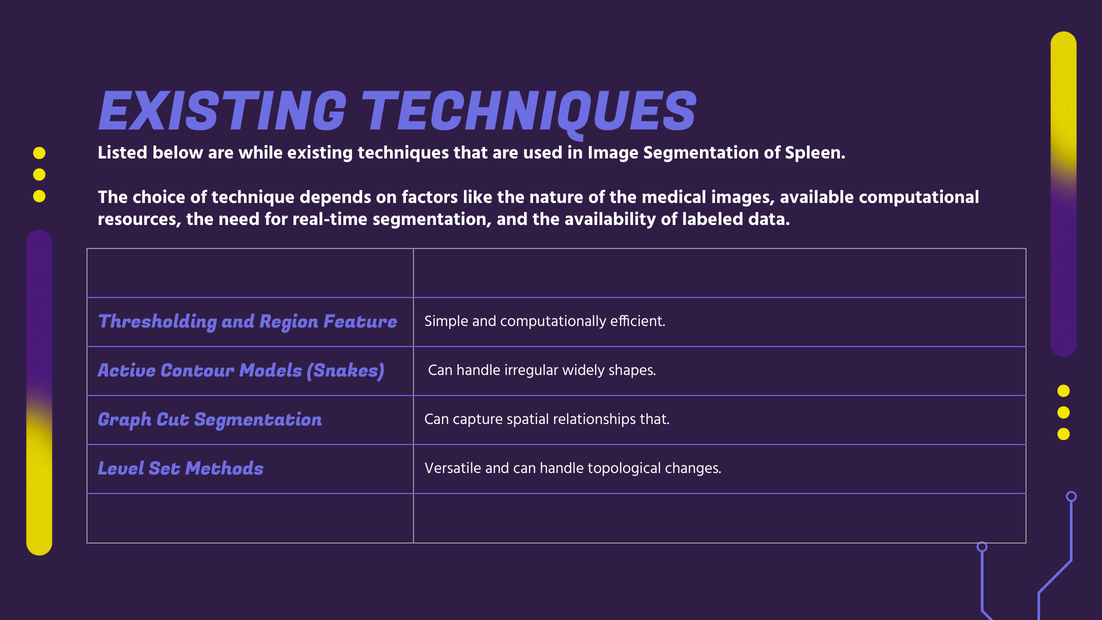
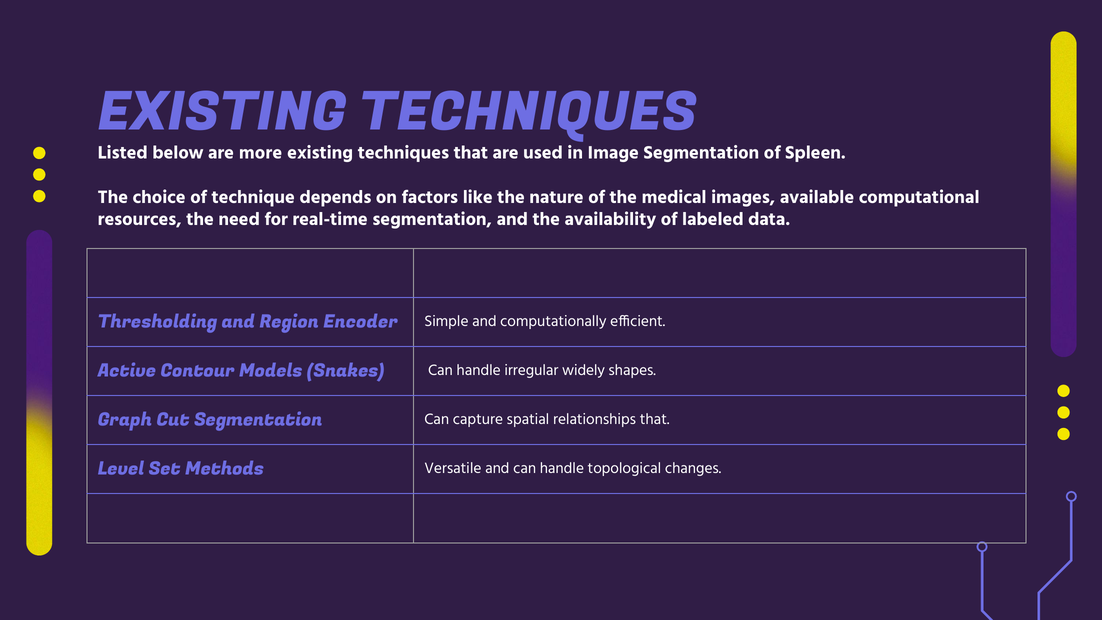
while: while -> more
Feature: Feature -> Encoder
